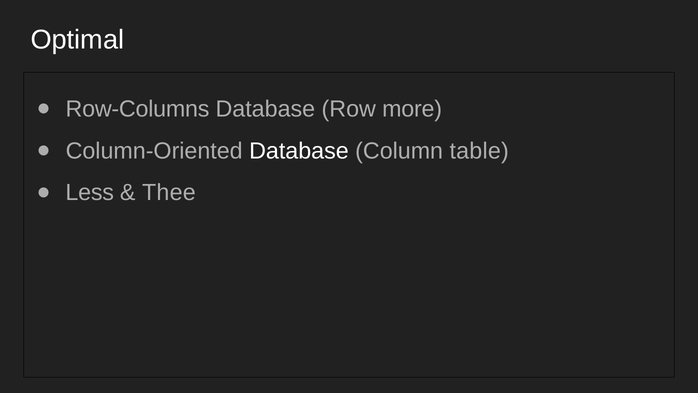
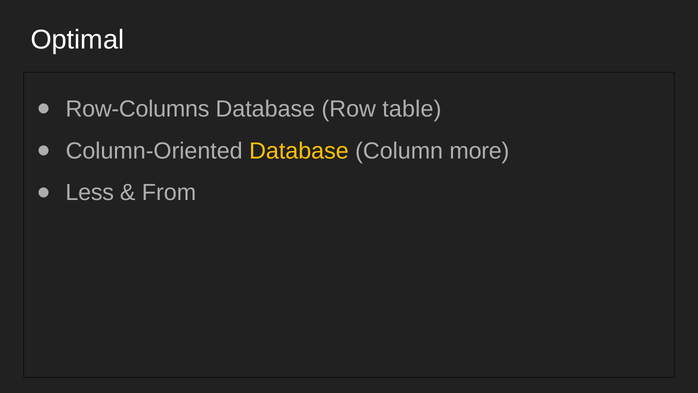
more: more -> table
Database at (299, 151) colour: white -> yellow
table: table -> more
Thee: Thee -> From
